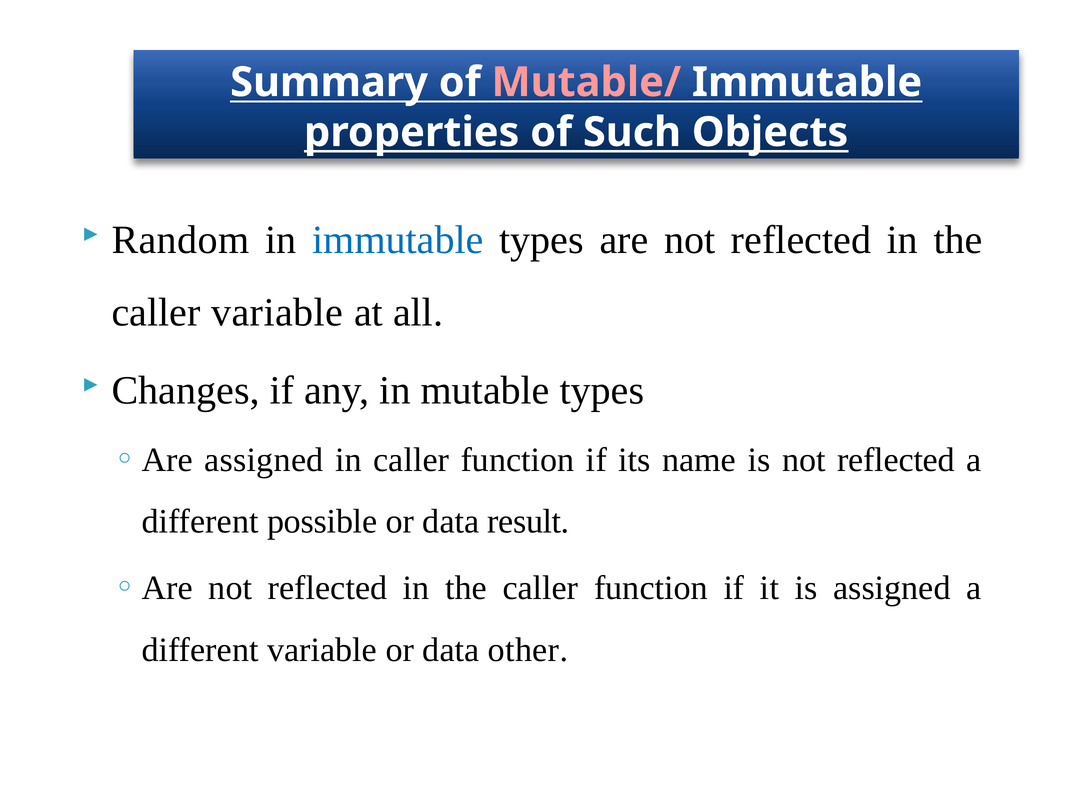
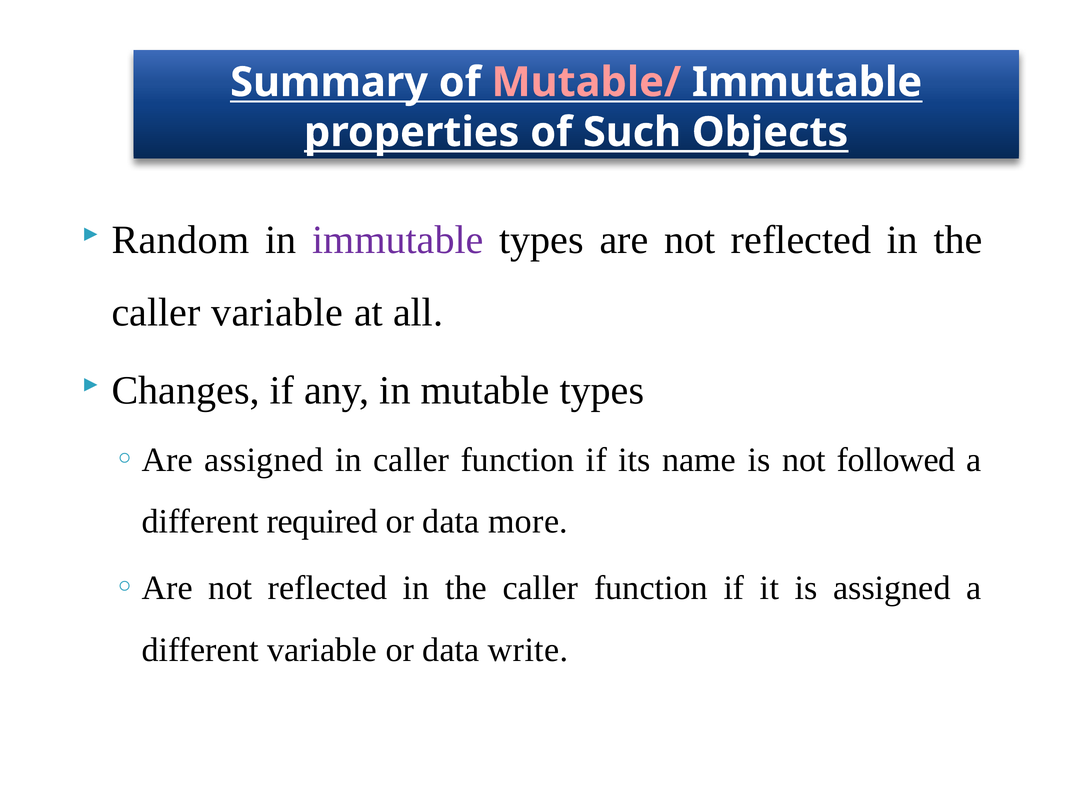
immutable at (398, 240) colour: blue -> purple
is not reflected: reflected -> followed
possible: possible -> required
result: result -> more
other: other -> write
